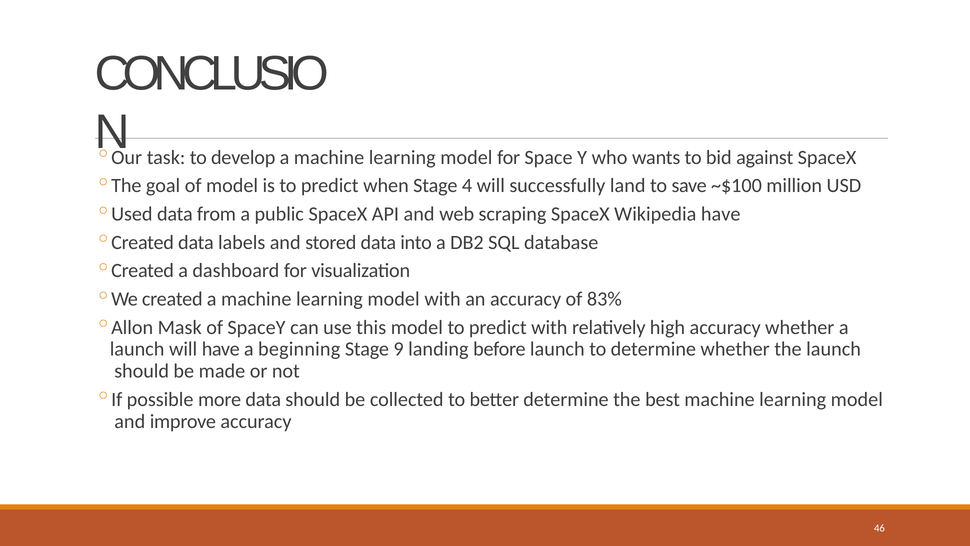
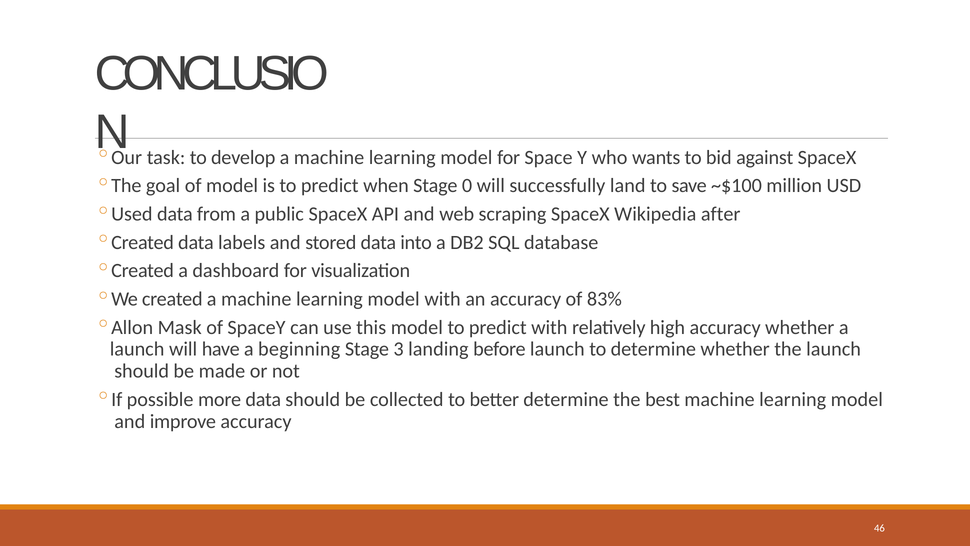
4: 4 -> 0
Wikipedia have: have -> after
9: 9 -> 3
